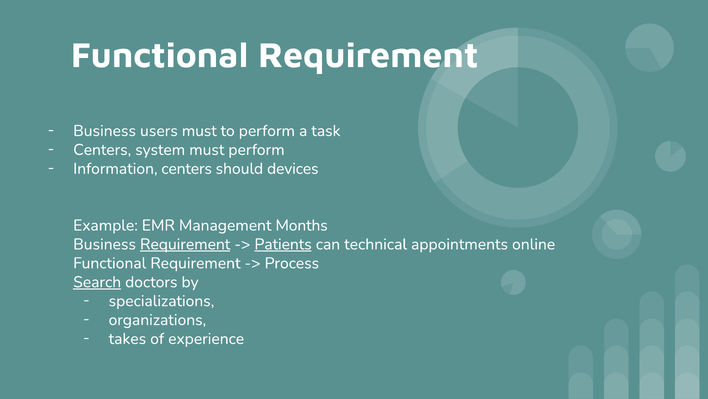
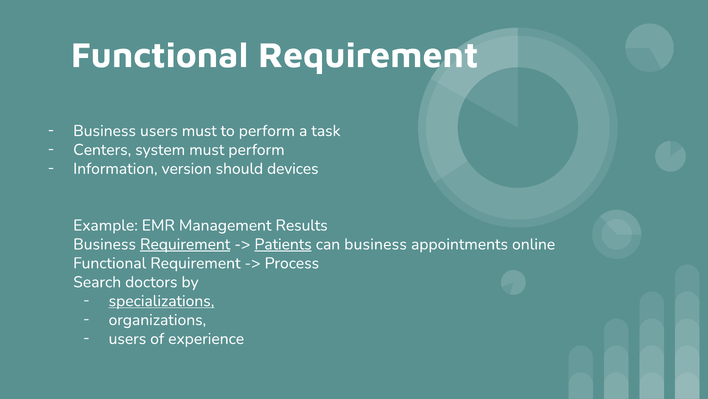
Information centers: centers -> version
Months: Months -> Results
can technical: technical -> business
Search underline: present -> none
specializations underline: none -> present
takes at (127, 338): takes -> users
